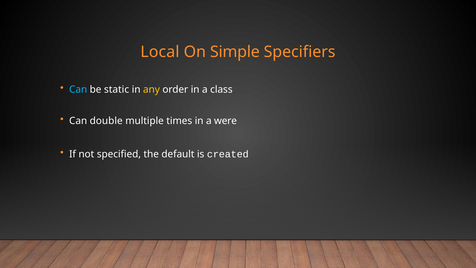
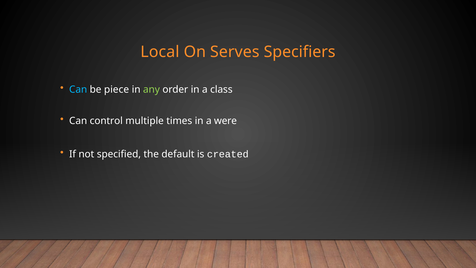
Simple: Simple -> Serves
static: static -> piece
any colour: yellow -> light green
double: double -> control
